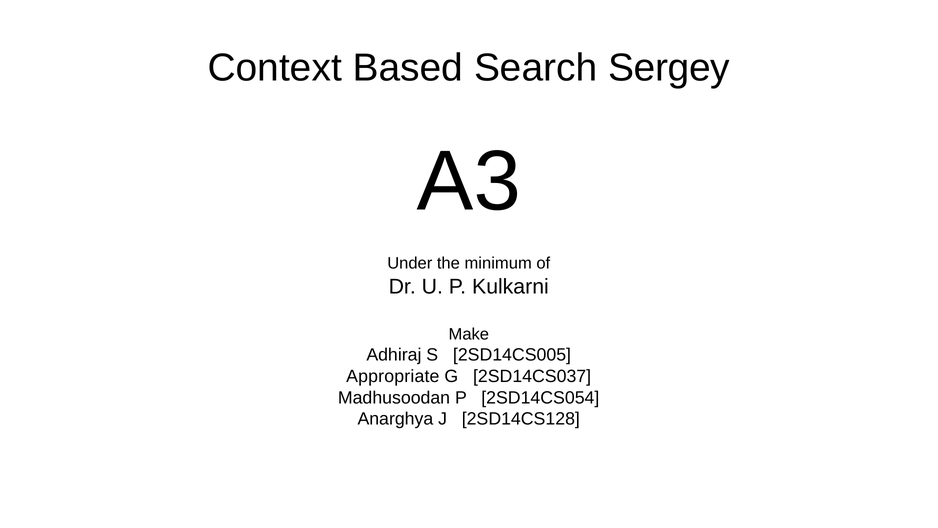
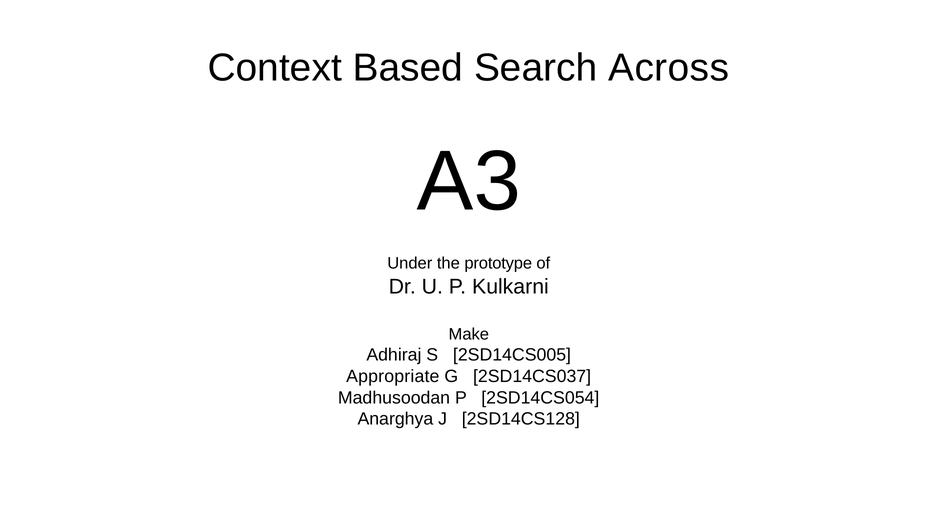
Sergey: Sergey -> Across
minimum: minimum -> prototype
